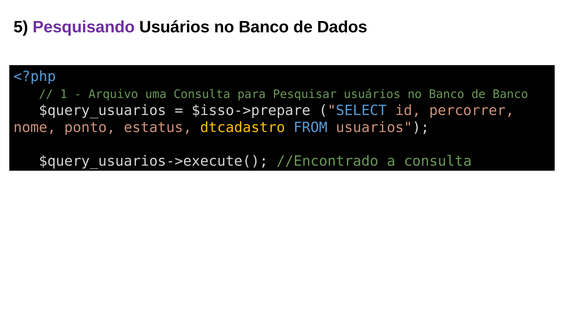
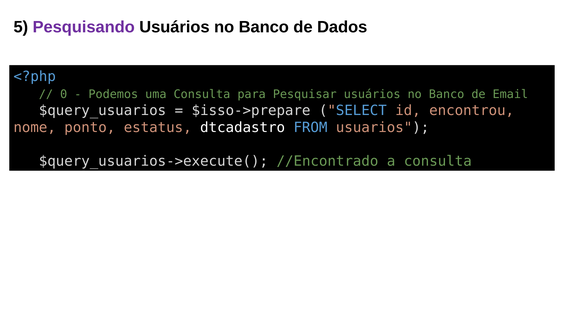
1: 1 -> 0
Arquivo: Arquivo -> Podemos
de Banco: Banco -> Email
percorrer: percorrer -> encontrou
dtcadastro colour: yellow -> white
